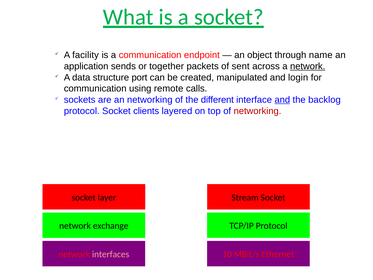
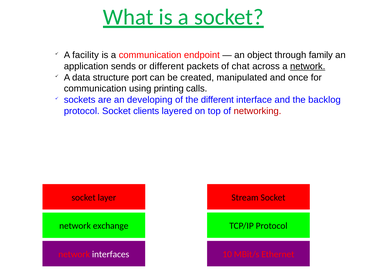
name: name -> family
or together: together -> different
sent: sent -> chat
login: login -> once
remote: remote -> printing
an networking: networking -> developing
and at (282, 100) underline: present -> none
interfaces colour: pink -> white
